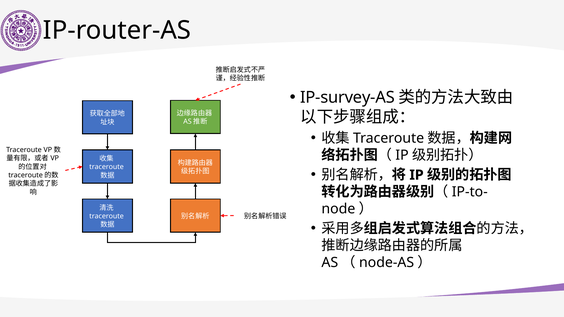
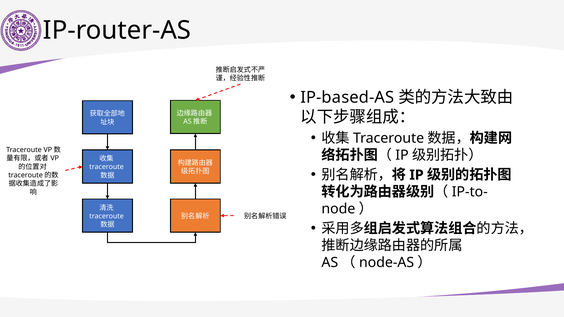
IP-survey-AS: IP-survey-AS -> IP-based-AS
